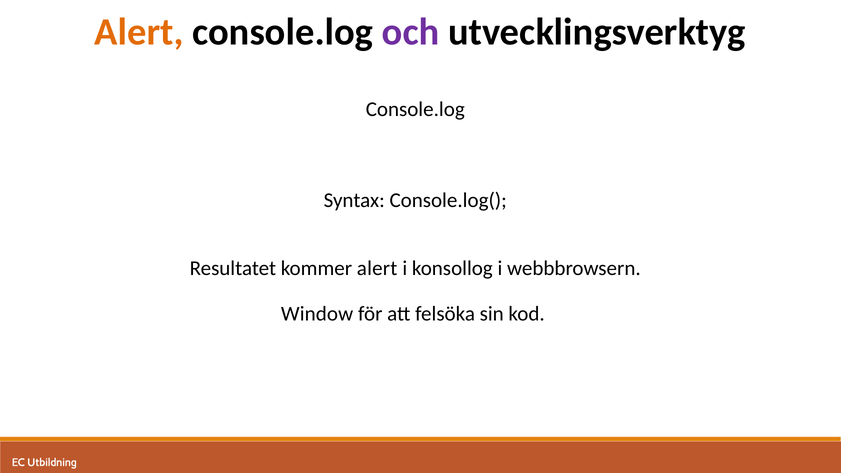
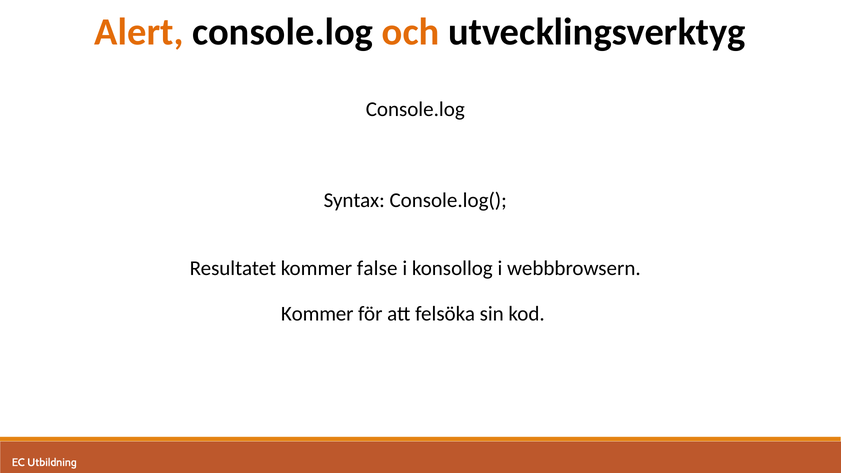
och colour: purple -> orange
kommer alert: alert -> false
Window at (317, 314): Window -> Kommer
